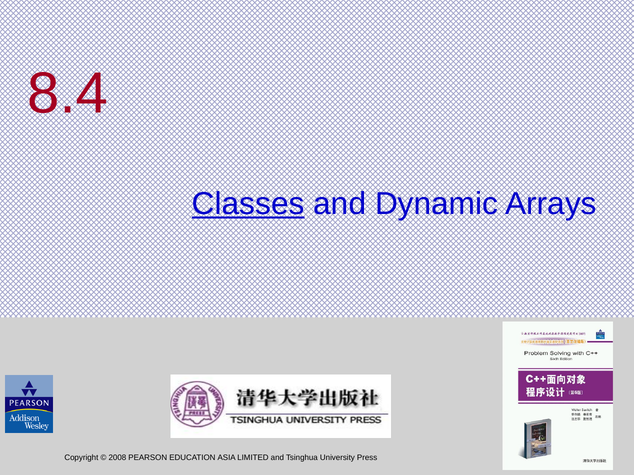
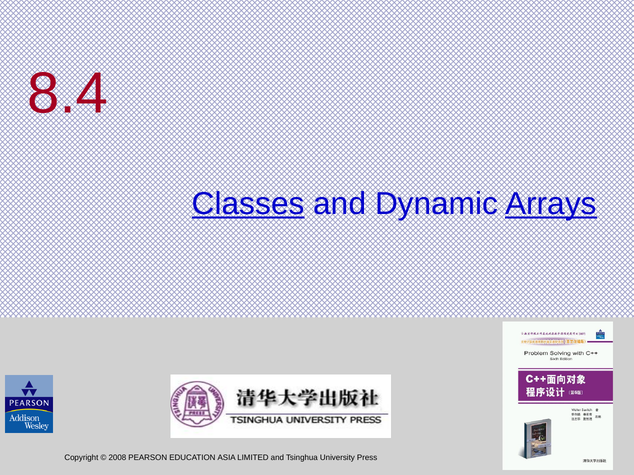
Arrays underline: none -> present
